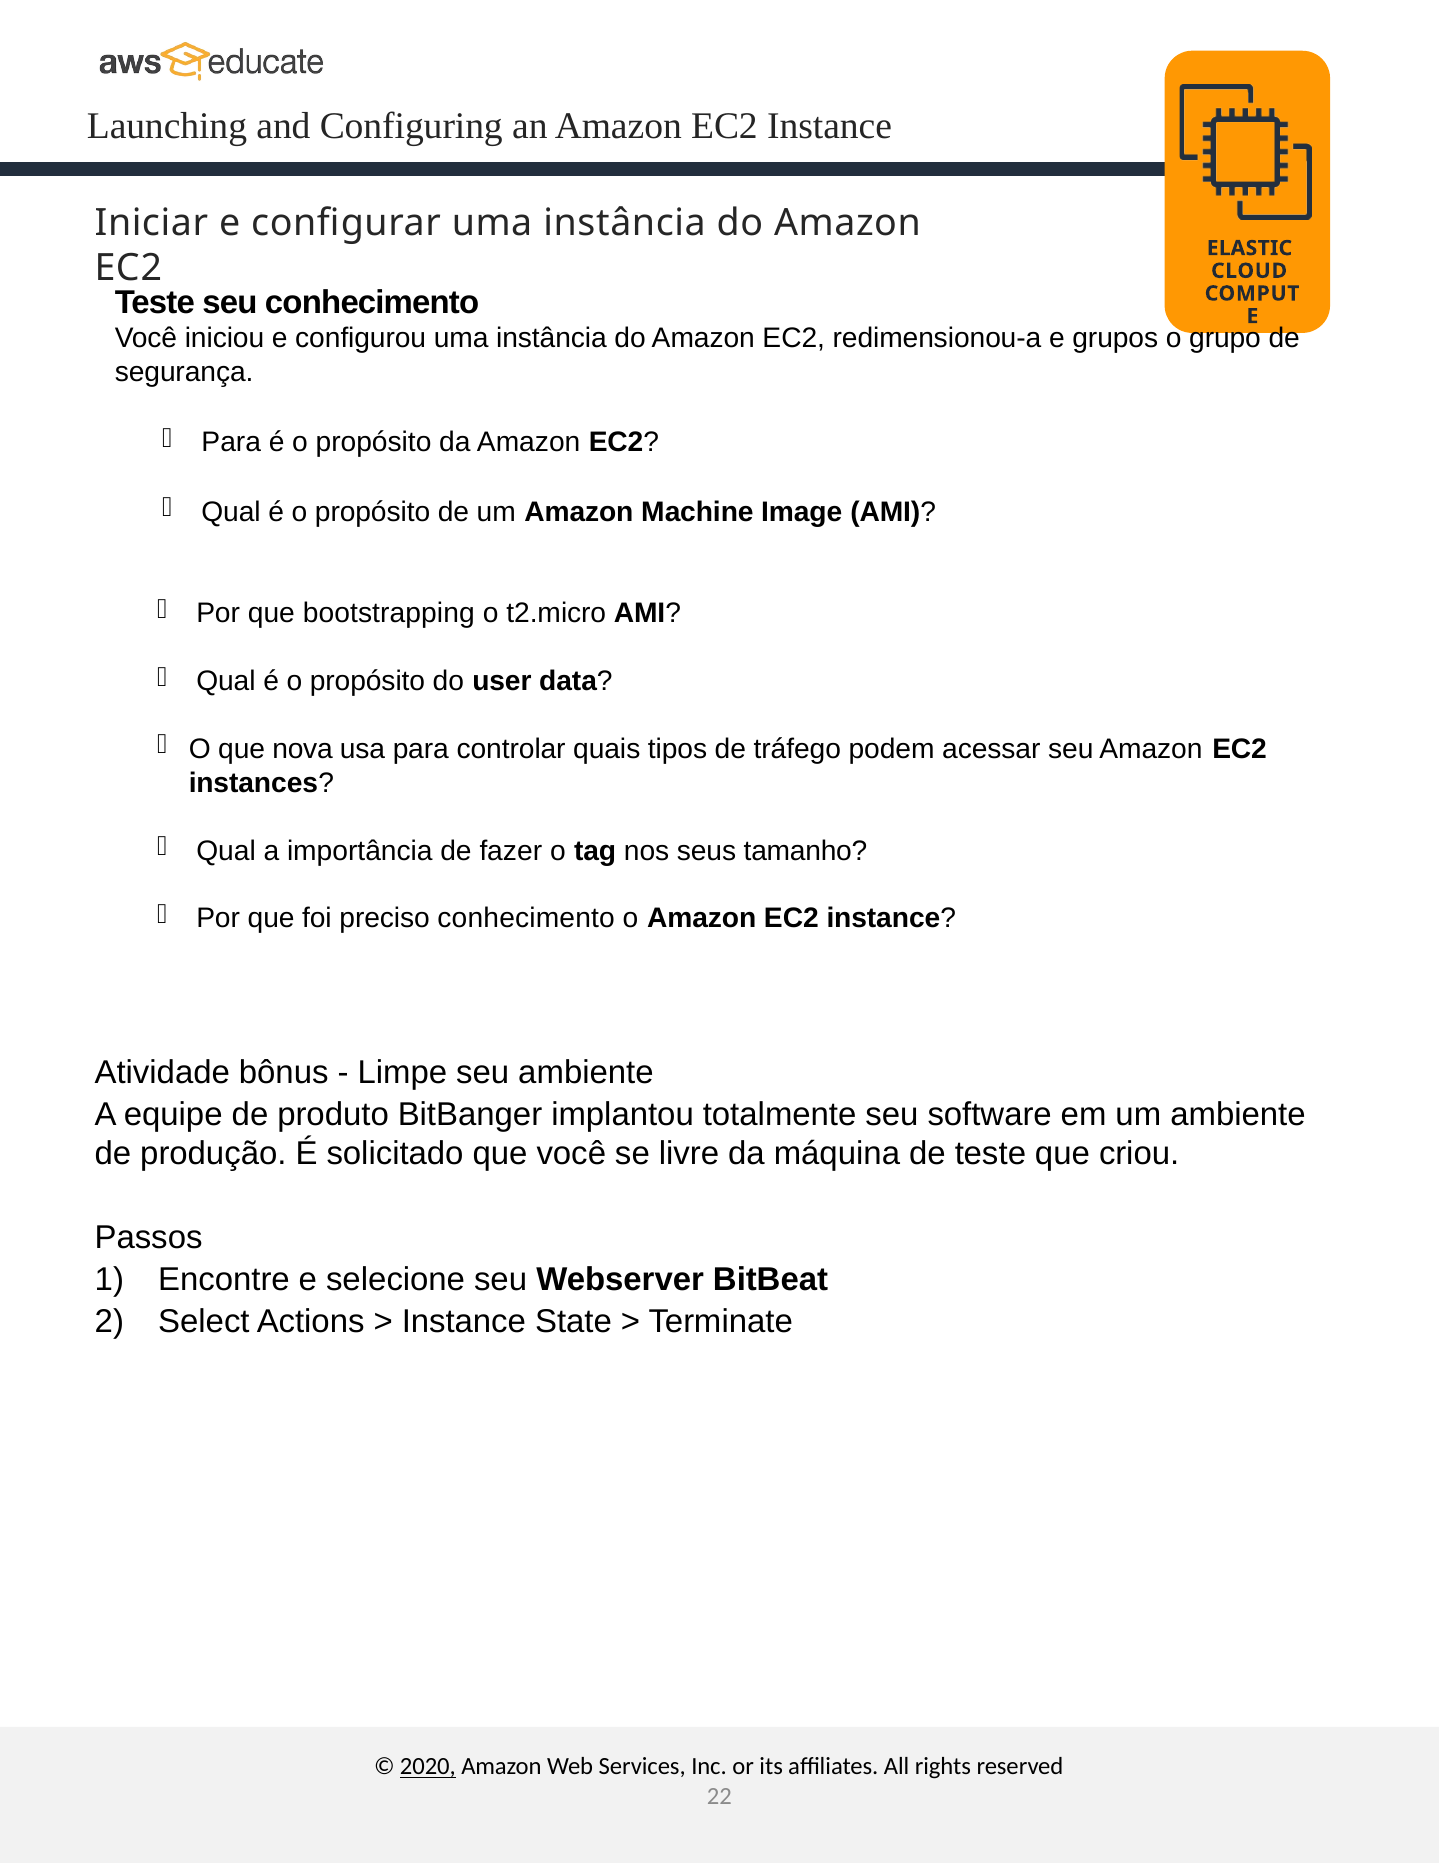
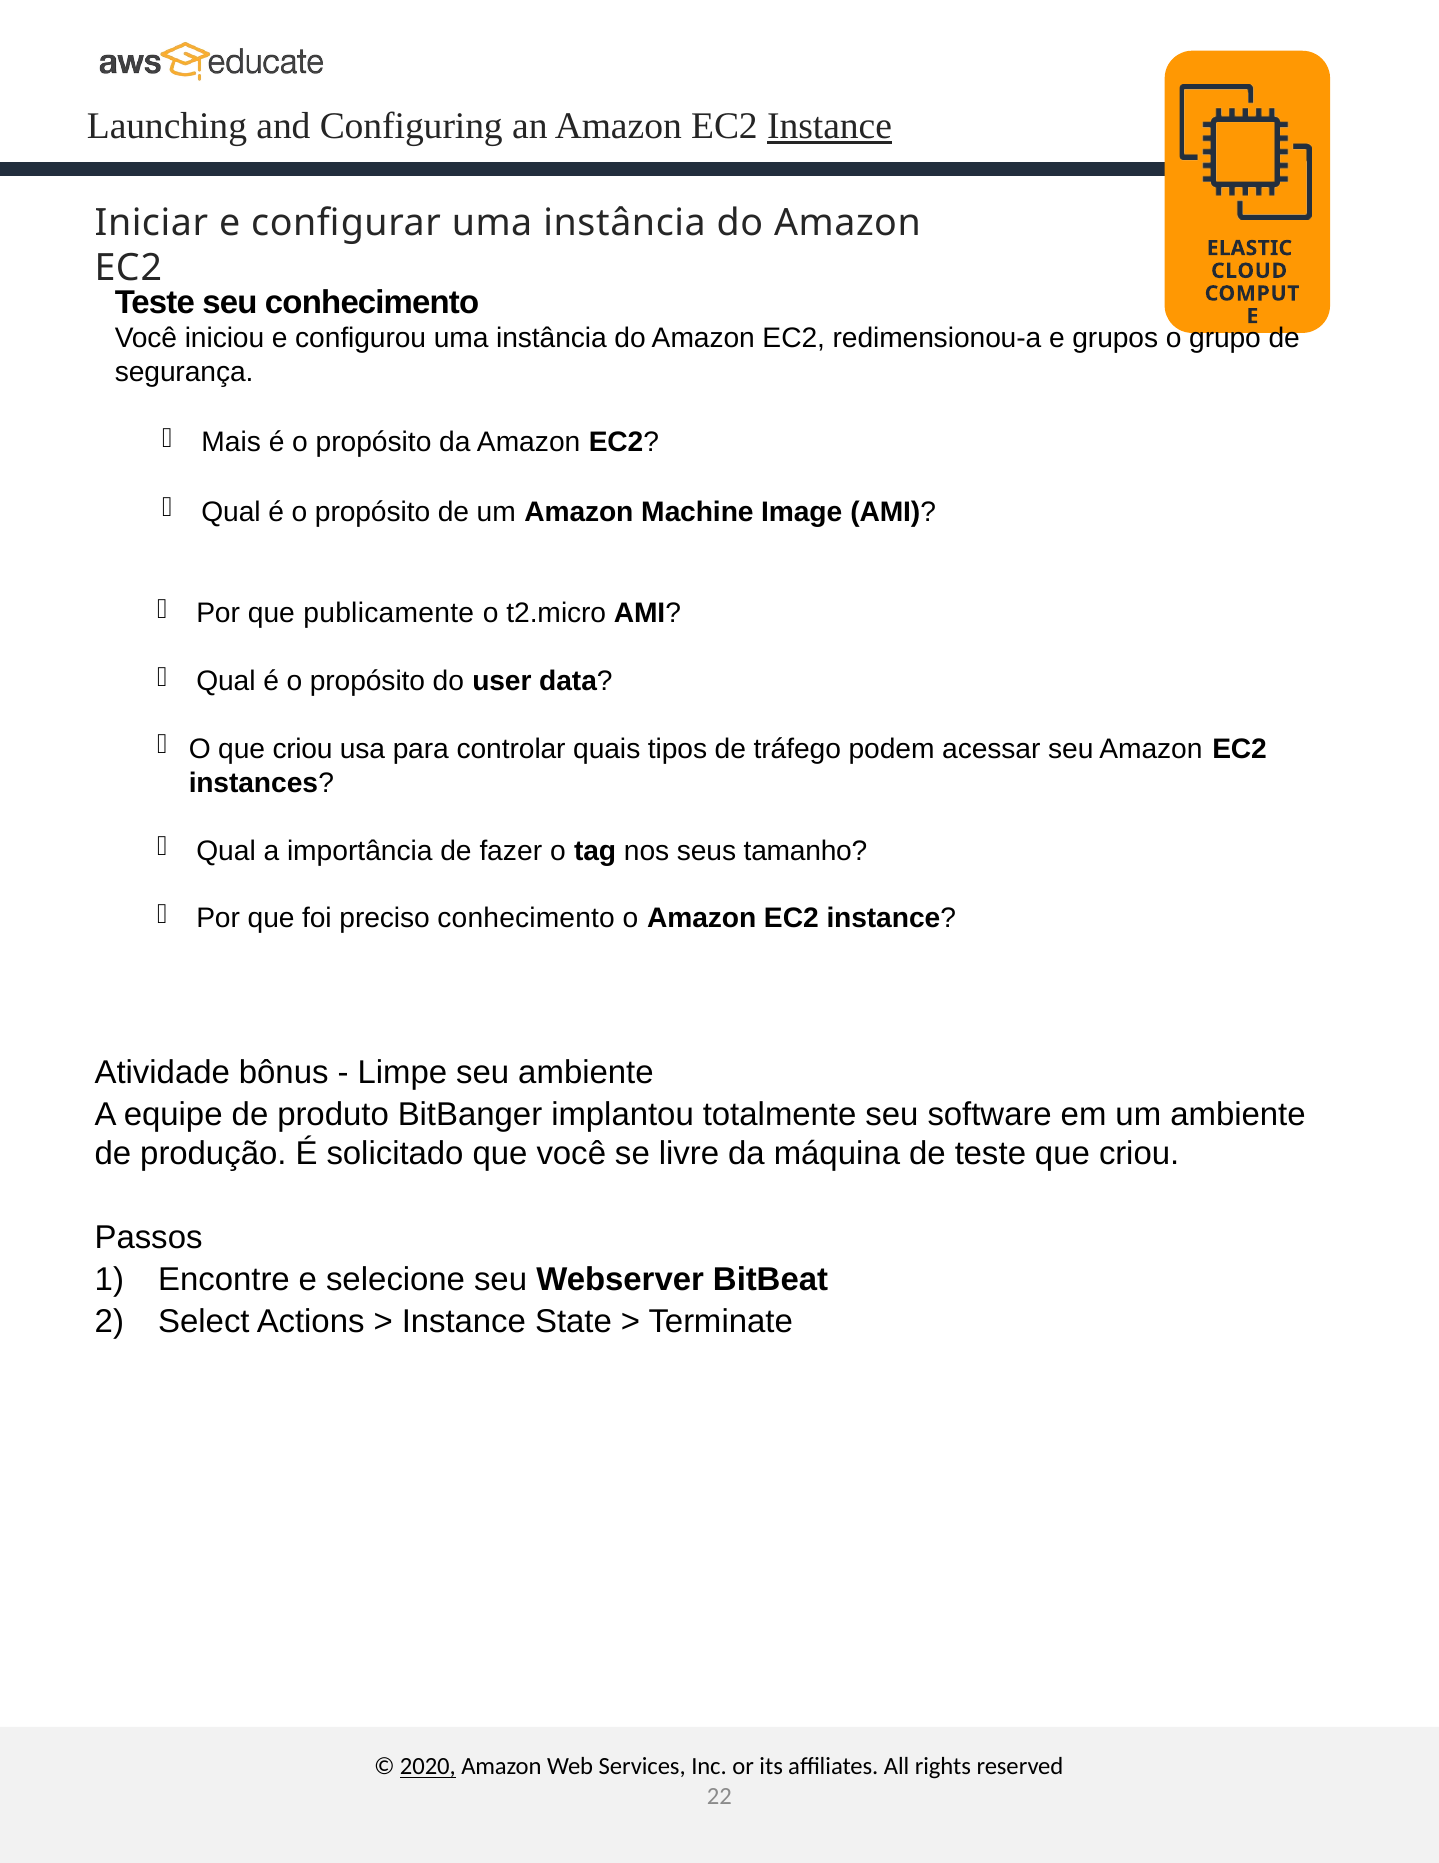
Instance at (830, 126) underline: none -> present
Para at (231, 442): Para -> Mais
bootstrapping: bootstrapping -> publicamente
O que nova: nova -> criou
